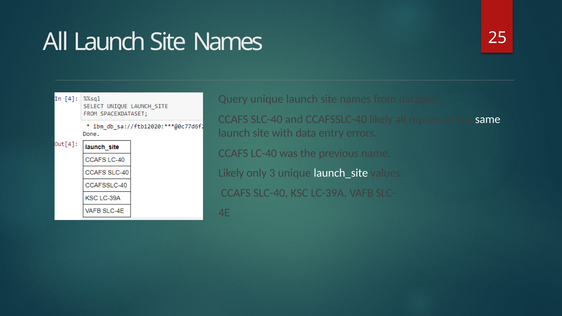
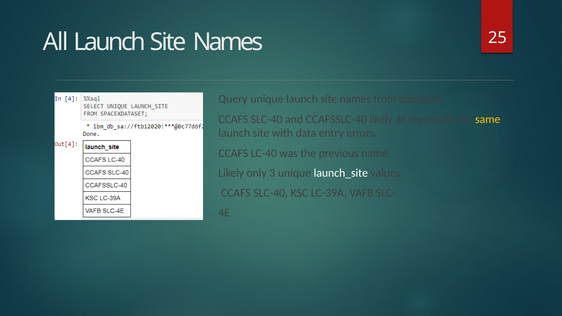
same colour: white -> yellow
